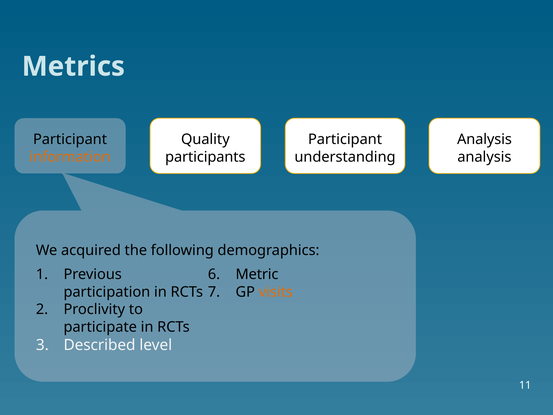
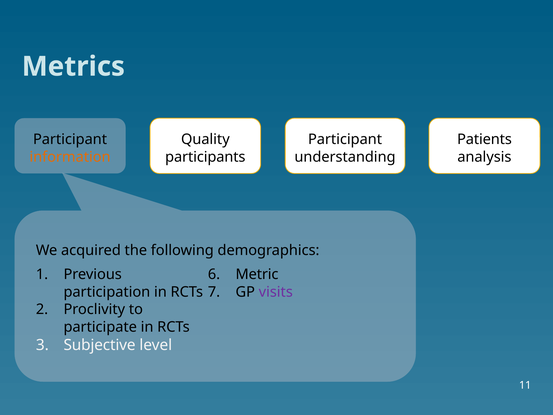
Analysis at (484, 139): Analysis -> Patients
visits colour: orange -> purple
Described: Described -> Subjective
